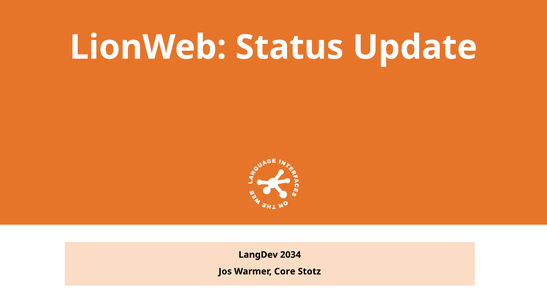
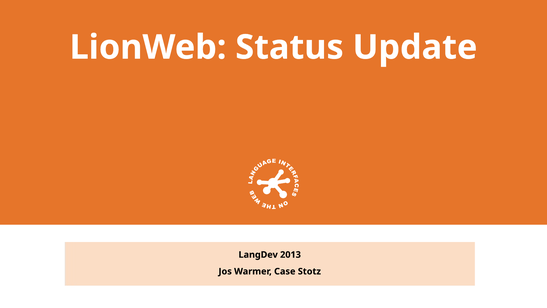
2034: 2034 -> 2013
Core: Core -> Case
